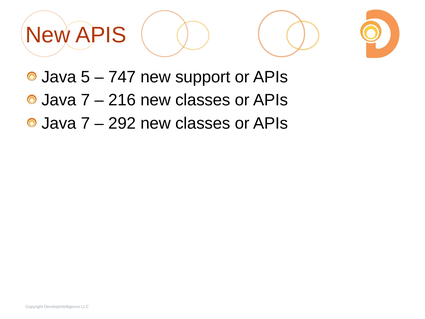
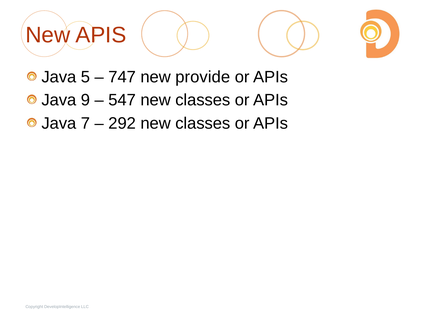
support: support -> provide
7 at (85, 100): 7 -> 9
216: 216 -> 547
